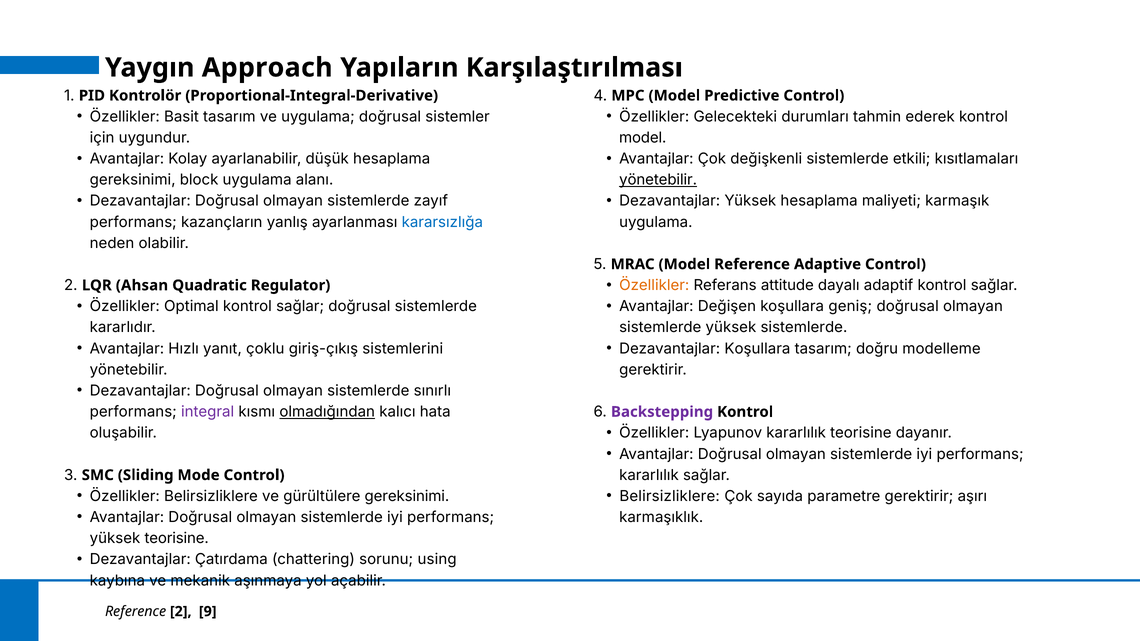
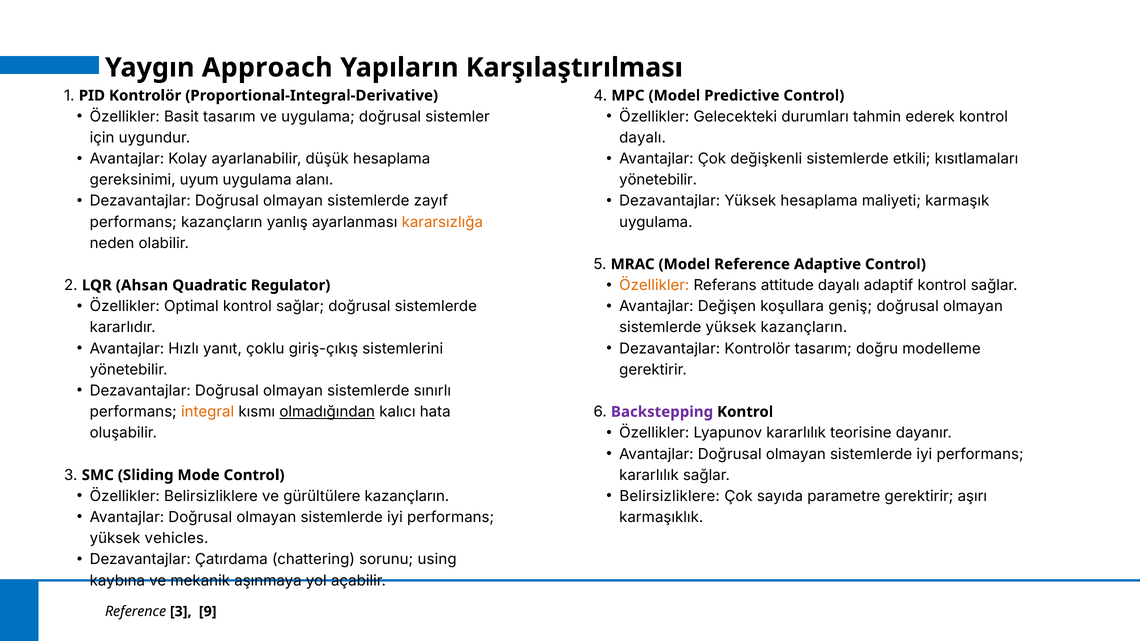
model at (643, 138): model -> dayalı
block: block -> uyum
yönetebilir at (658, 180) underline: present -> none
kararsızlığa colour: blue -> orange
yüksek sistemlerde: sistemlerde -> kazançların
Dezavantajlar Koşullara: Koşullara -> Kontrolör
integral colour: purple -> orange
gürültülere gereksinimi: gereksinimi -> kazançların
yüksek teorisine: teorisine -> vehicles
Reference 2: 2 -> 3
